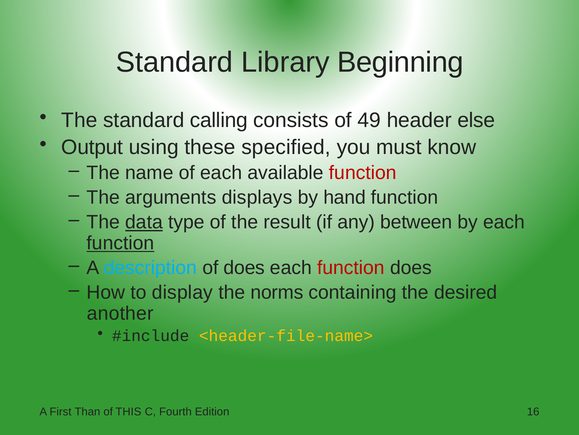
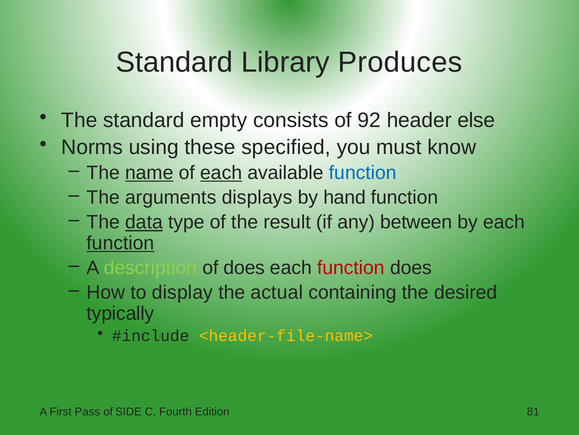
Beginning: Beginning -> Produces
calling: calling -> empty
49: 49 -> 92
Output: Output -> Norms
name underline: none -> present
each at (221, 173) underline: none -> present
function at (363, 173) colour: red -> blue
description colour: light blue -> light green
norms: norms -> actual
another: another -> typically
Than: Than -> Pass
THIS: THIS -> SIDE
16: 16 -> 81
